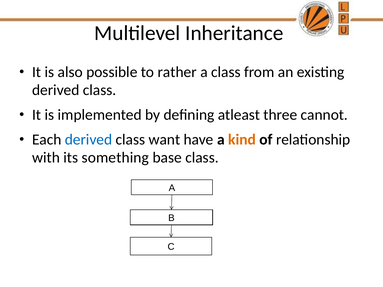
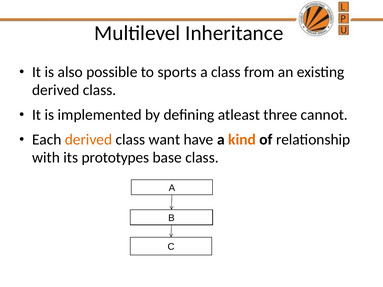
rather: rather -> sports
derived at (89, 140) colour: blue -> orange
something: something -> prototypes
